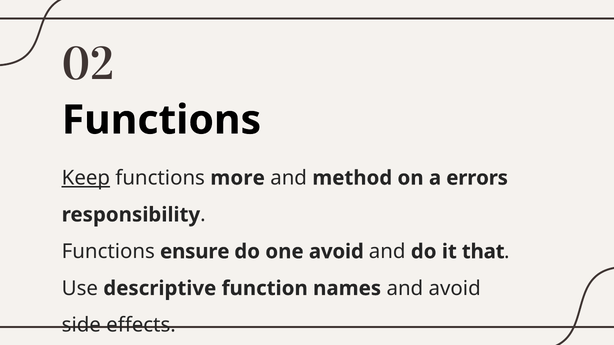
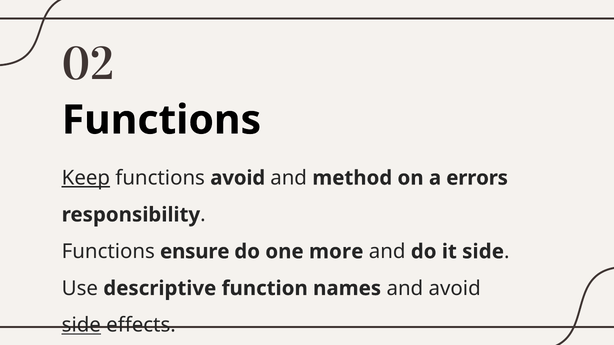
functions more: more -> avoid
one avoid: avoid -> more
it that: that -> side
side at (81, 326) underline: none -> present
